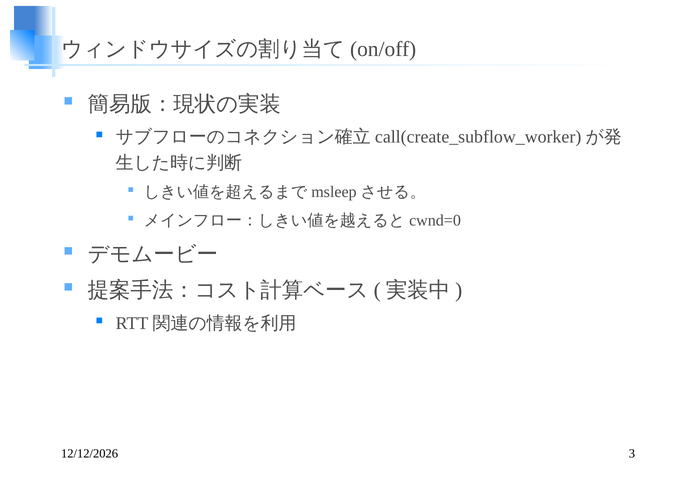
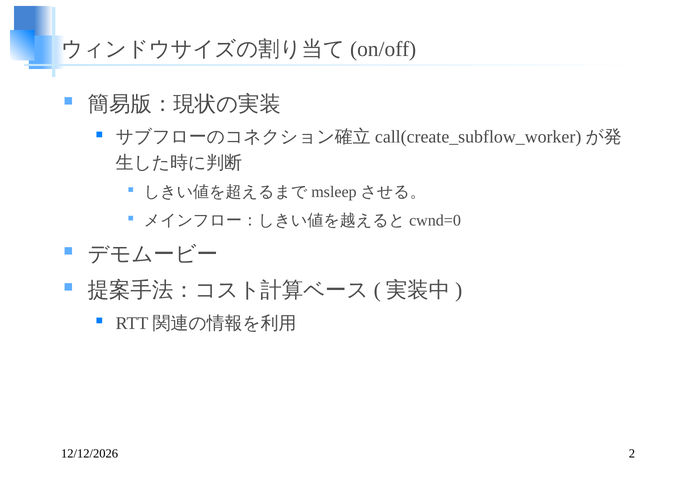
3: 3 -> 2
